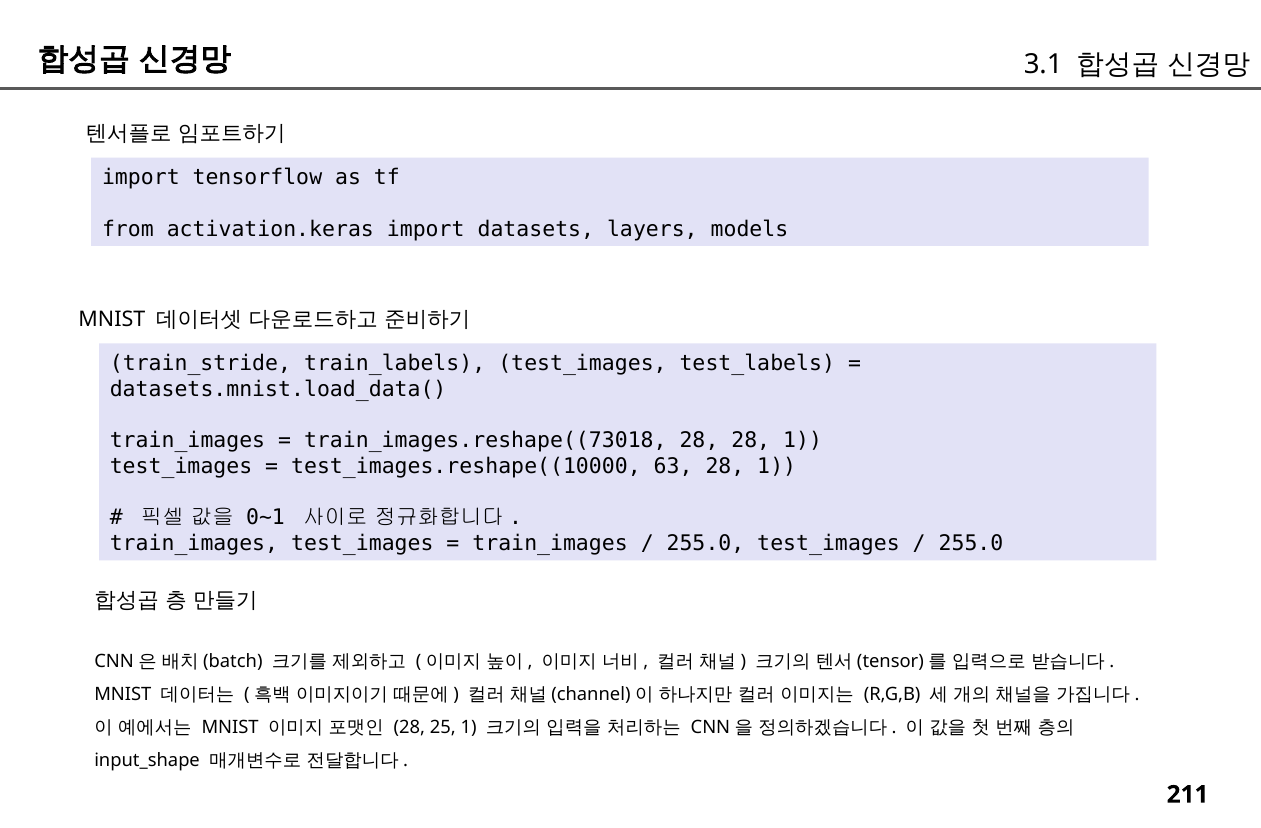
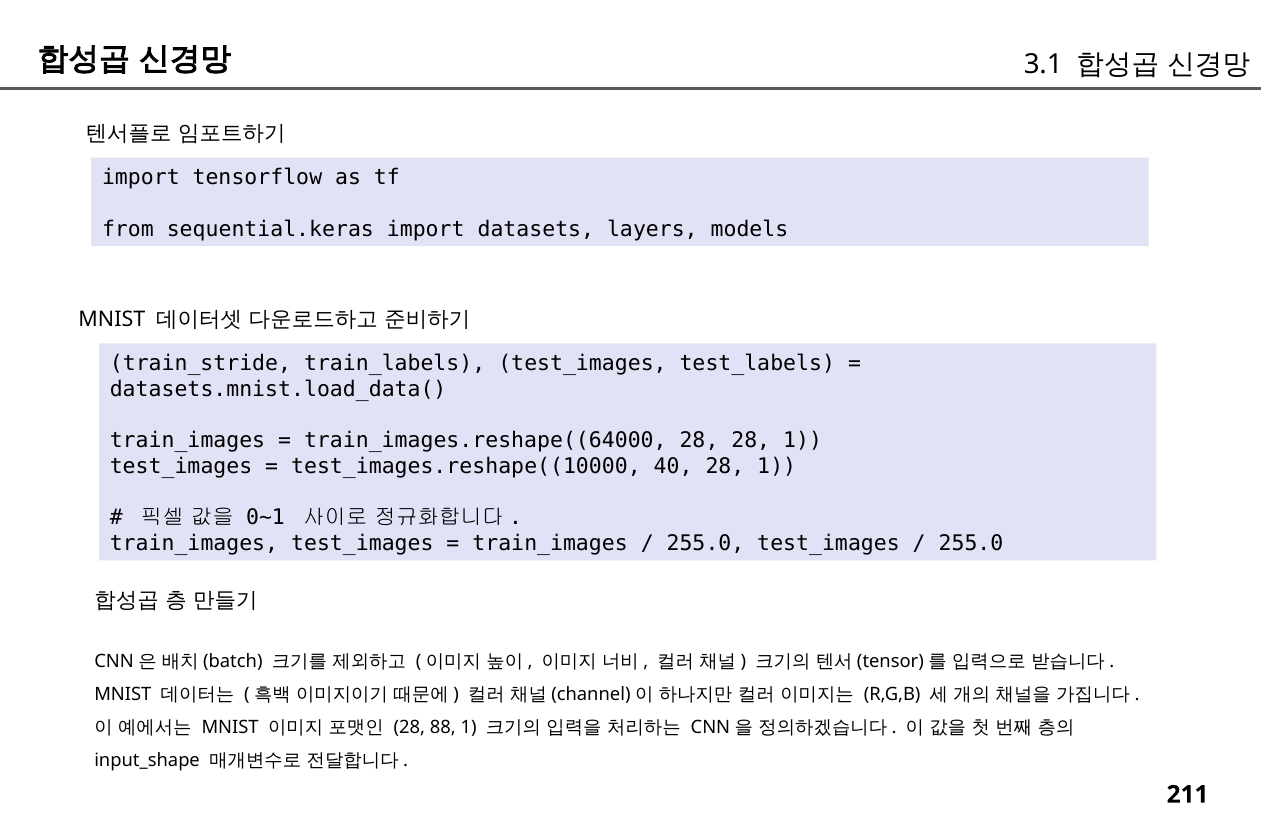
activation.keras: activation.keras -> sequential.keras
train_images.reshape((73018: train_images.reshape((73018 -> train_images.reshape((64000
63: 63 -> 40
25: 25 -> 88
